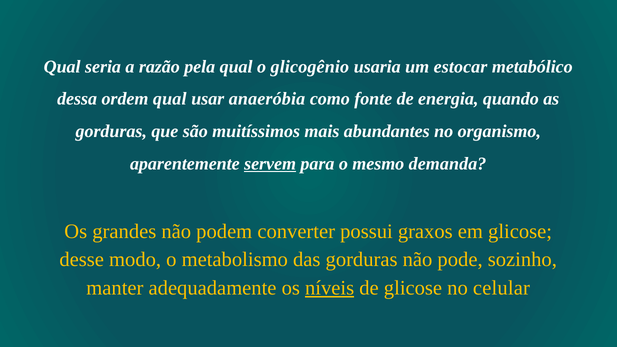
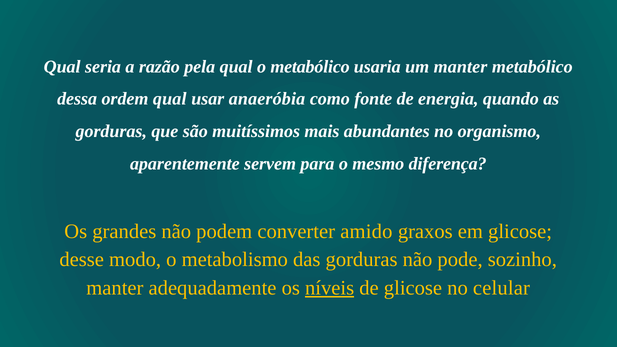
o glicogênio: glicogênio -> metabólico
um estocar: estocar -> manter
servem underline: present -> none
demanda: demanda -> diferença
possui: possui -> amido
